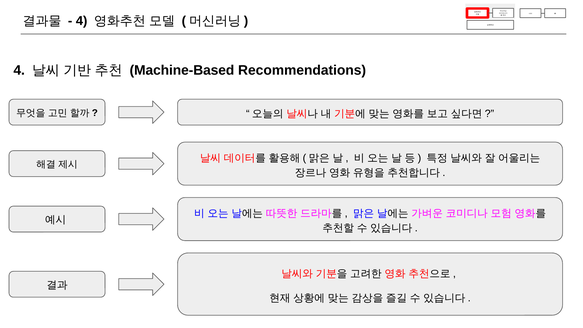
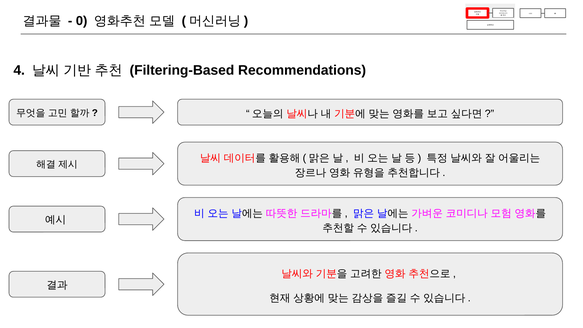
4 at (82, 21): 4 -> 0
Machine-Based: Machine-Based -> Filtering-Based
